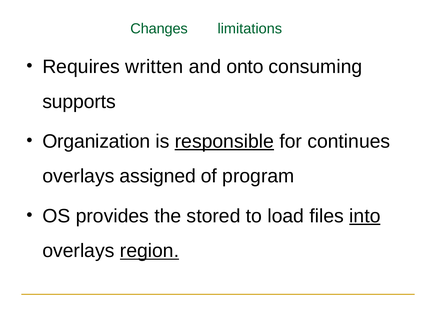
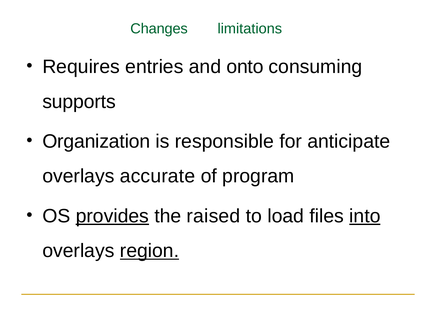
written: written -> entries
responsible underline: present -> none
continues: continues -> anticipate
assigned: assigned -> accurate
provides underline: none -> present
stored: stored -> raised
